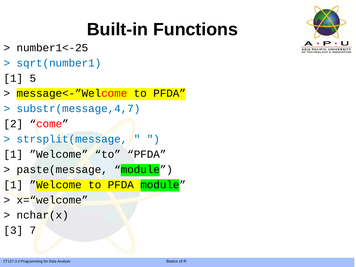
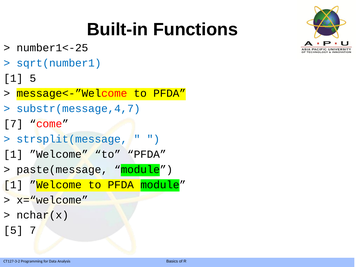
2 at (13, 124): 2 -> 7
3 at (13, 230): 3 -> 5
